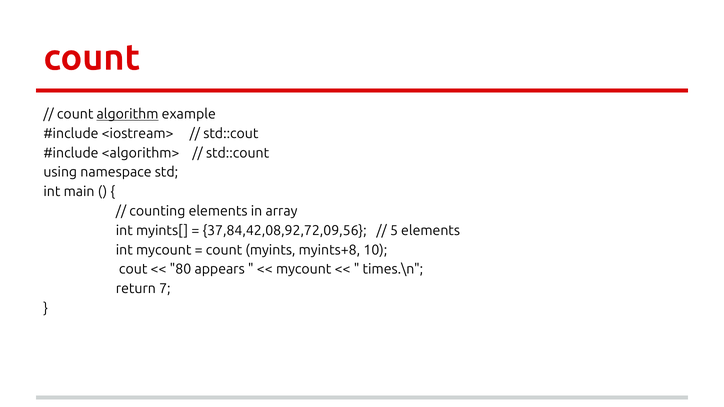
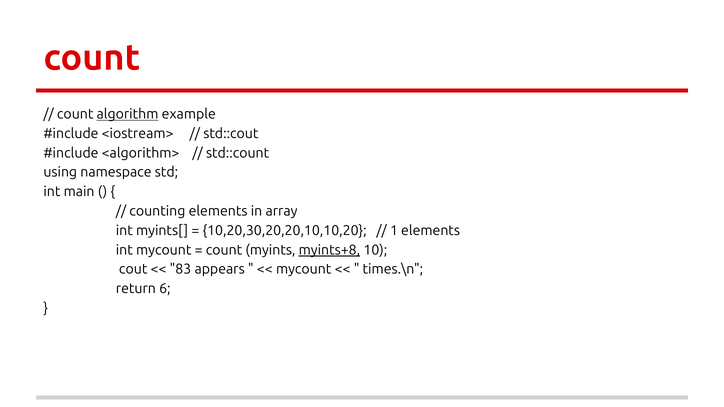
37,84,42,08,92,72,09,56: 37,84,42,08,92,72,09,56 -> 10,20,30,20,20,10,10,20
5: 5 -> 1
myints+8 underline: none -> present
80: 80 -> 83
7: 7 -> 6
